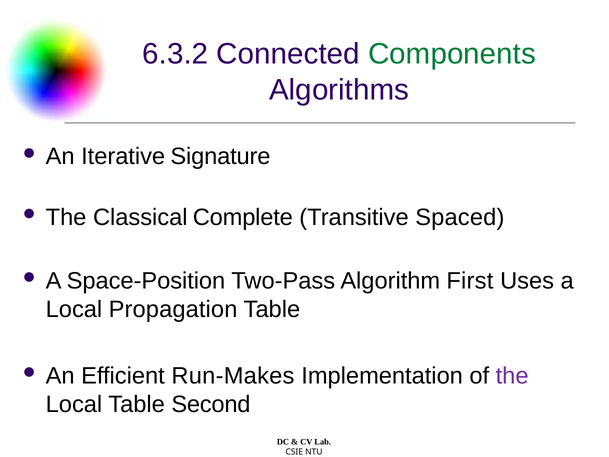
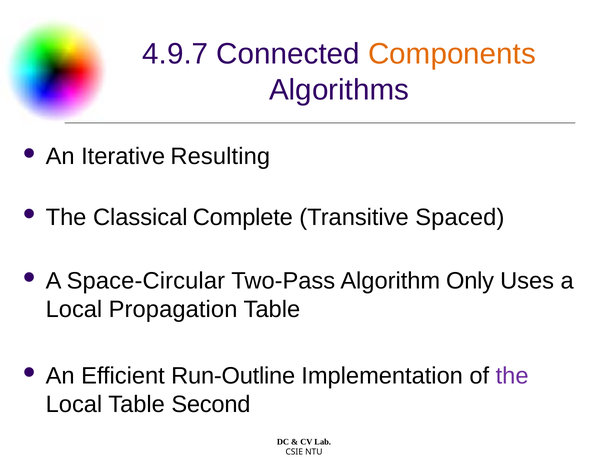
6.3.2: 6.3.2 -> 4.9.7
Components colour: green -> orange
Signature: Signature -> Resulting
Space-Position: Space-Position -> Space-Circular
First: First -> Only
Run-Makes: Run-Makes -> Run-Outline
